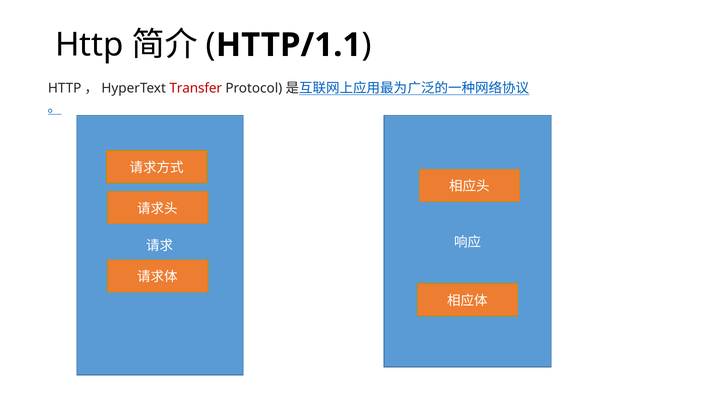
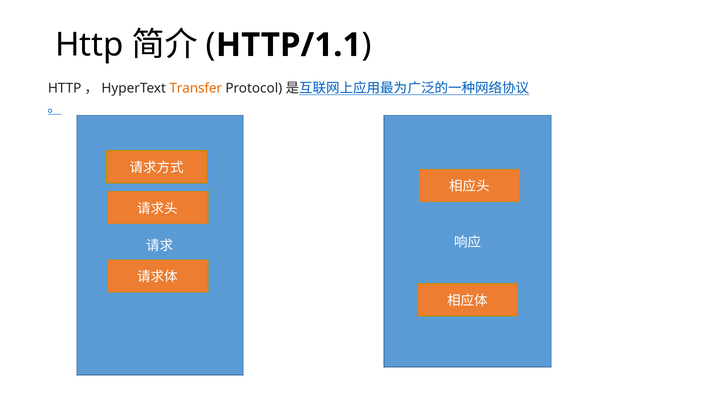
Transfer colour: red -> orange
